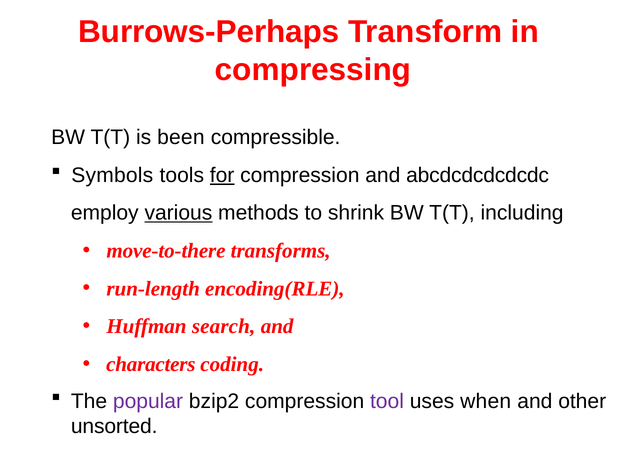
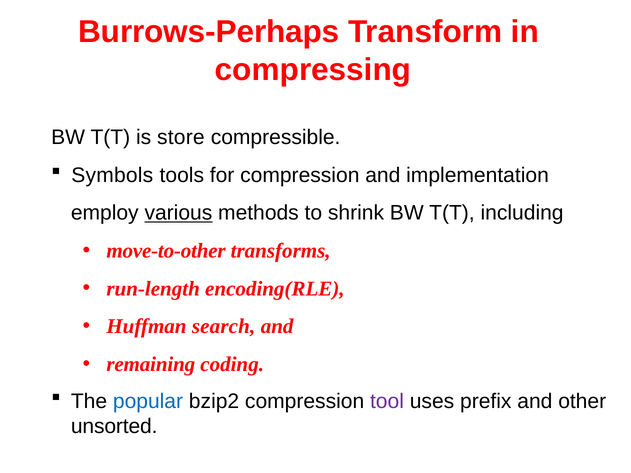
been: been -> store
for underline: present -> none
abcdcdcdcdcdc: abcdcdcdcdcdc -> implementation
move-to-there: move-to-there -> move-to-other
characters: characters -> remaining
popular colour: purple -> blue
when: when -> prefix
